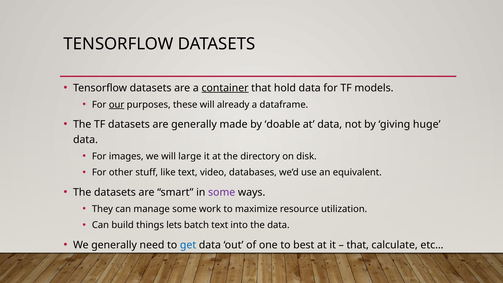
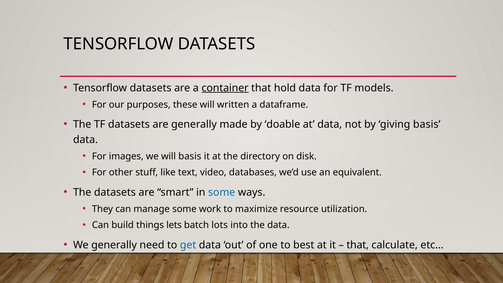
our underline: present -> none
already: already -> written
giving huge: huge -> basis
will large: large -> basis
some at (222, 192) colour: purple -> blue
batch text: text -> lots
